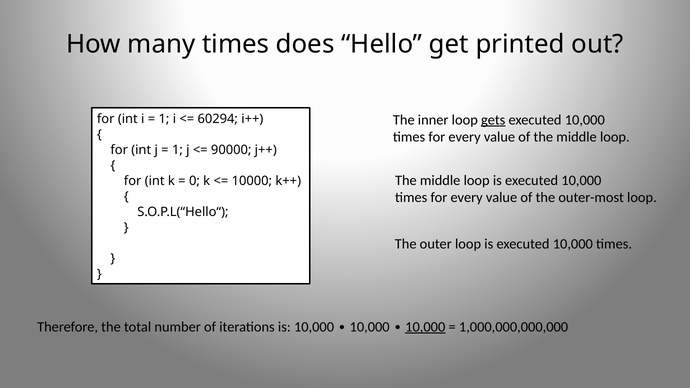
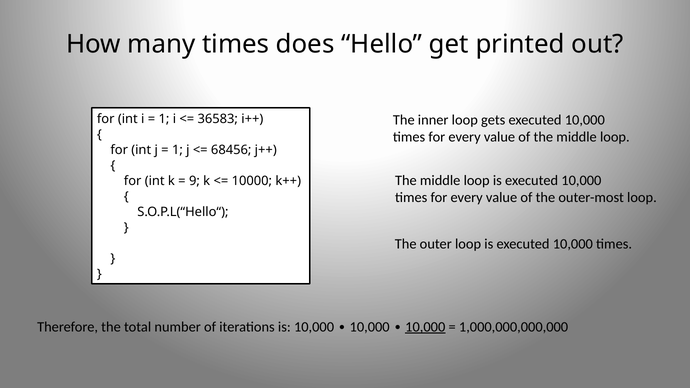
gets underline: present -> none
60294: 60294 -> 36583
90000: 90000 -> 68456
0: 0 -> 9
